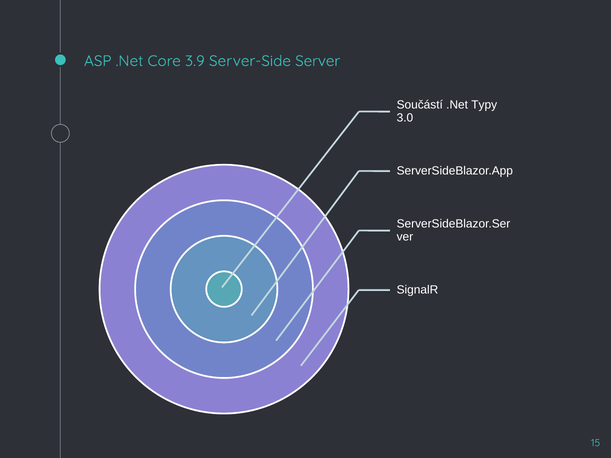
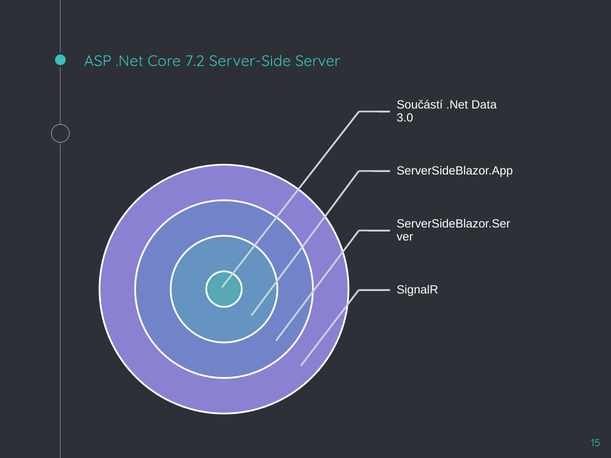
3.9: 3.9 -> 7.2
Typy: Typy -> Data
